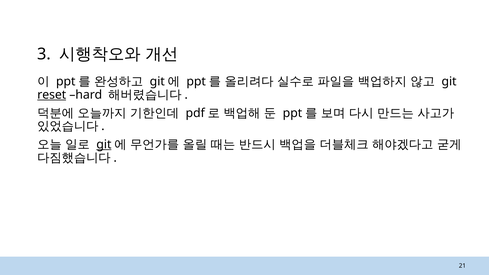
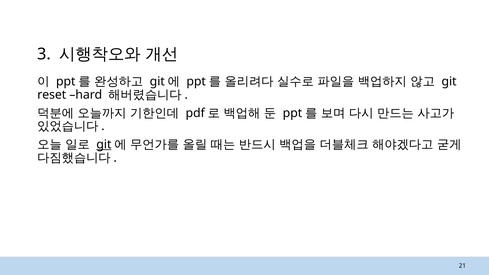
reset underline: present -> none
